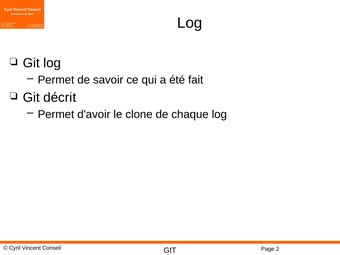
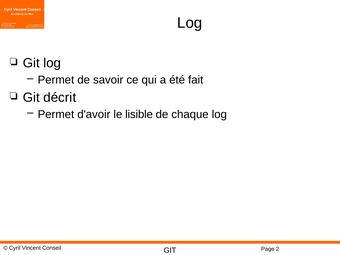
clone: clone -> lisible
